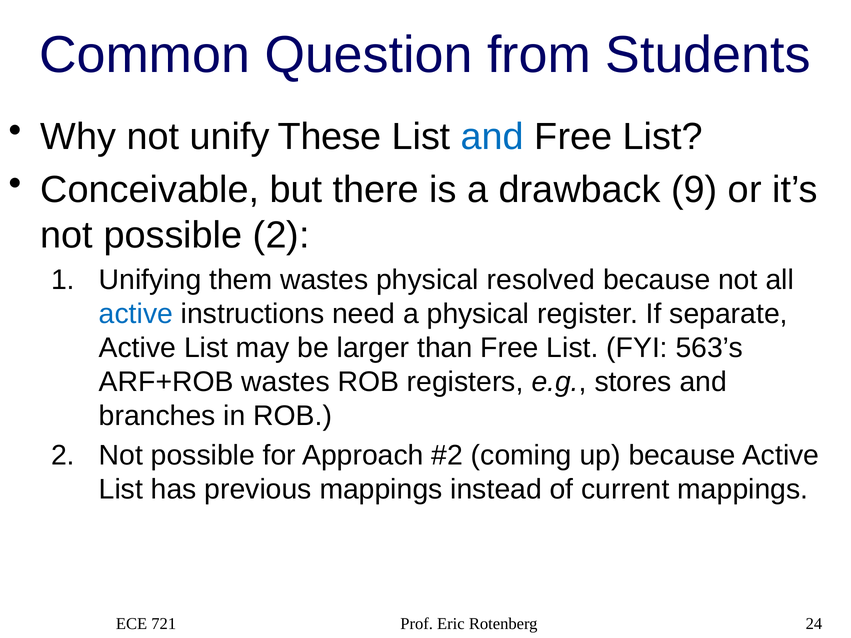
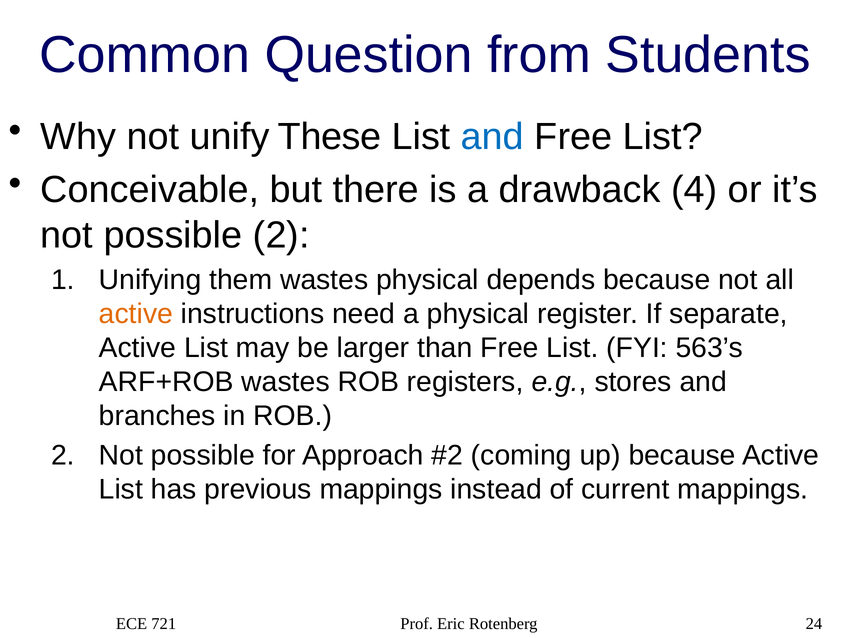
9: 9 -> 4
resolved: resolved -> depends
active at (136, 314) colour: blue -> orange
